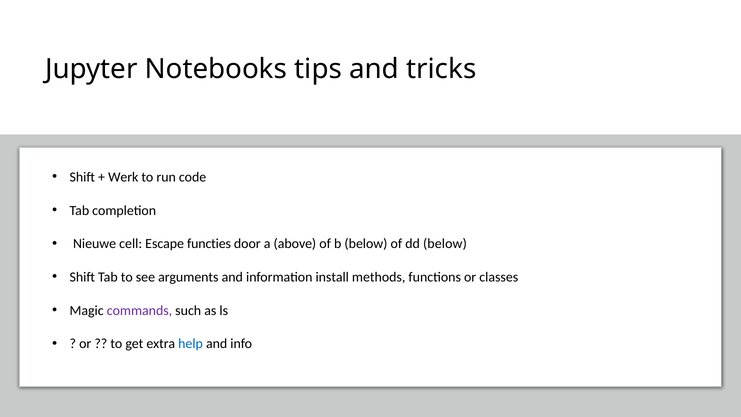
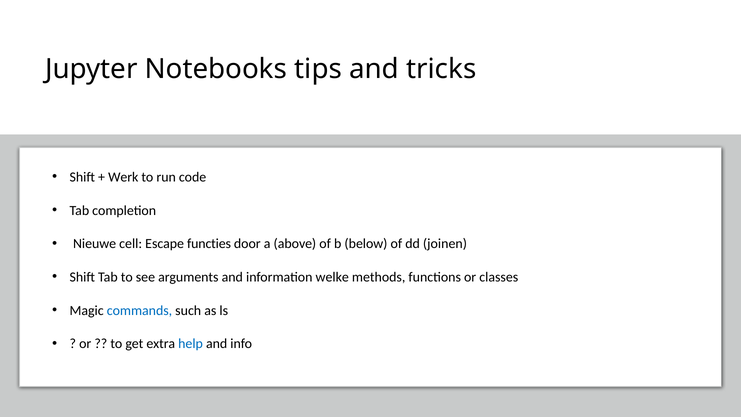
dd below: below -> joinen
install: install -> welke
commands colour: purple -> blue
